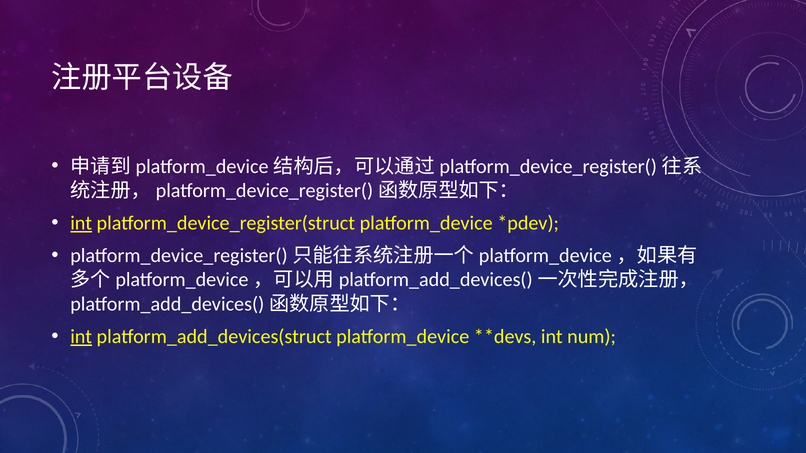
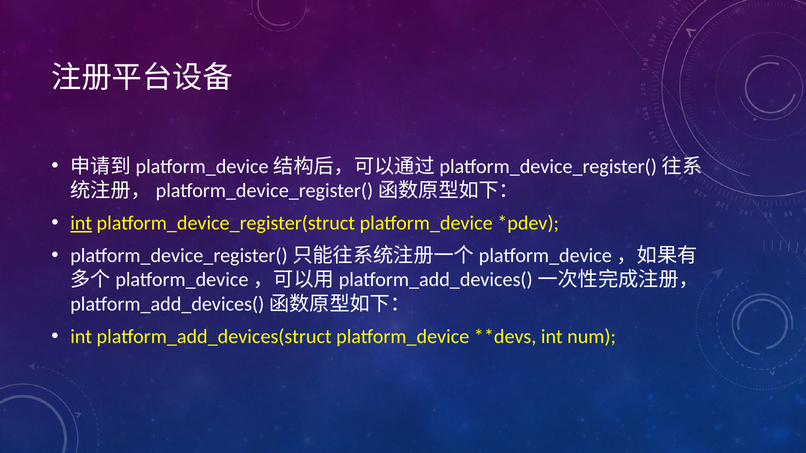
int at (81, 337) underline: present -> none
